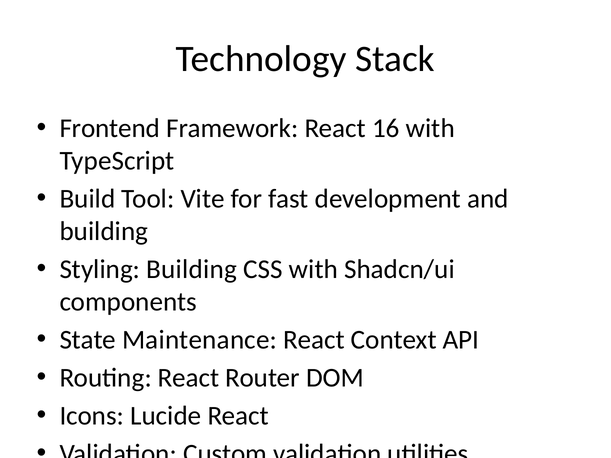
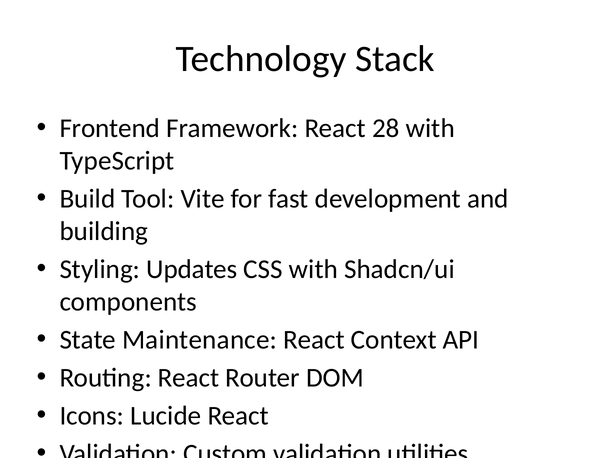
16: 16 -> 28
Styling Building: Building -> Updates
